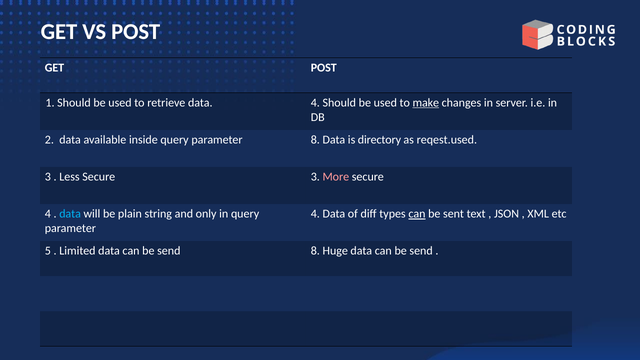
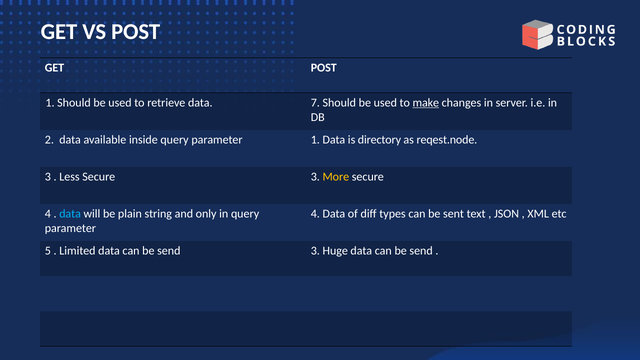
data 4: 4 -> 7
parameter 8: 8 -> 1
reqest.used: reqest.used -> reqest.node
More colour: pink -> yellow
can at (417, 214) underline: present -> none
send 8: 8 -> 3
